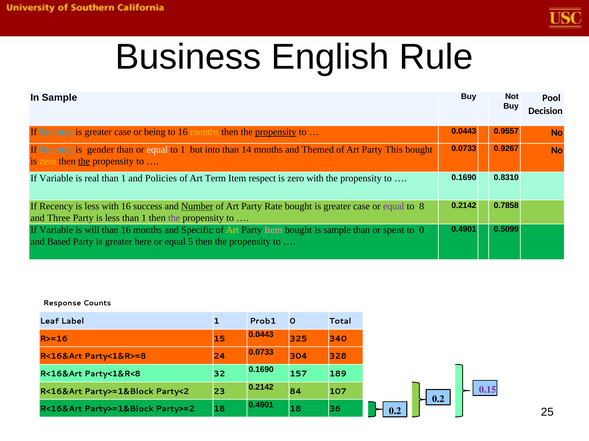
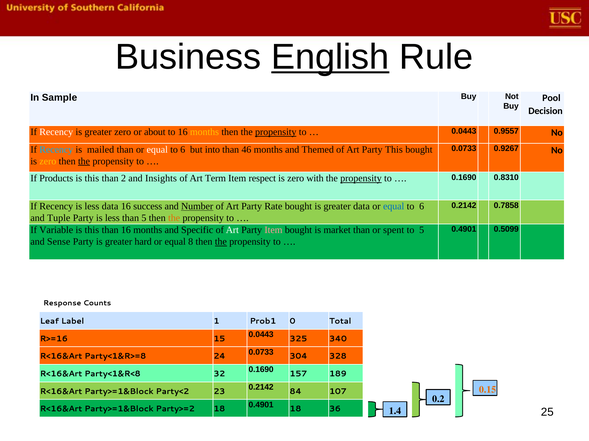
English underline: none -> present
Recency at (56, 132) colour: light blue -> white
case at (123, 132): case -> zero
being: being -> about
gender: gender -> mailed
1 at (183, 150): 1 -> 6
14: 14 -> 46
Variable at (56, 179): Variable -> Products
real at (92, 179): real -> this
1 at (123, 179): 1 -> 2
Policies: Policies -> Insights
propensity at (361, 179) underline: none -> present
less with: with -> data
bought is greater case: case -> data
equal at (394, 207) colour: purple -> blue
8 at (422, 207): 8 -> 6
Three: Three -> Tuple
less than 1: 1 -> 5
the at (174, 218) colour: purple -> orange
will at (92, 230): will -> this
Art at (232, 230) colour: yellow -> white
is sample: sample -> market
to 0: 0 -> 5
Based: Based -> Sense
here: here -> hard
5: 5 -> 8
the at (221, 242) underline: none -> present
0.15 colour: purple -> orange
0.2 at (395, 412): 0.2 -> 1.4
